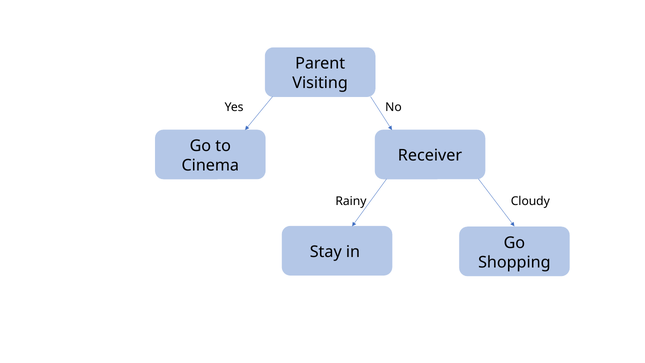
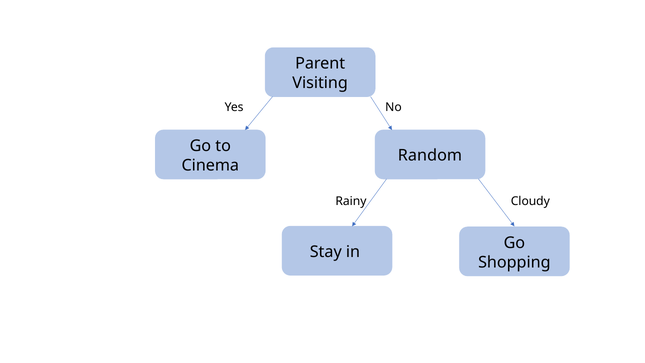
Receiver: Receiver -> Random
